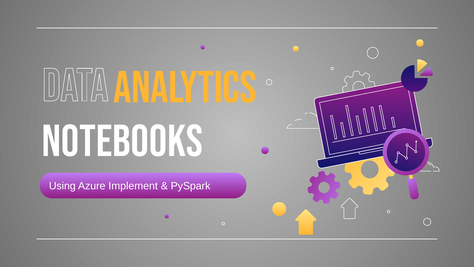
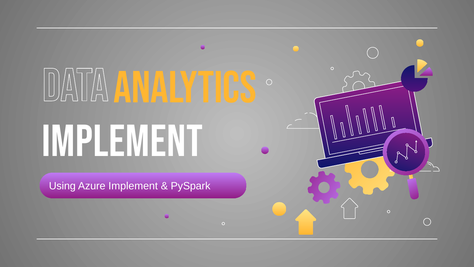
Notebooks at (122, 141): Notebooks -> Implement
